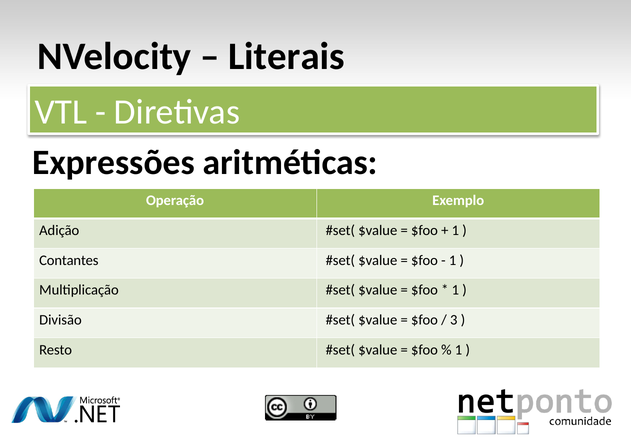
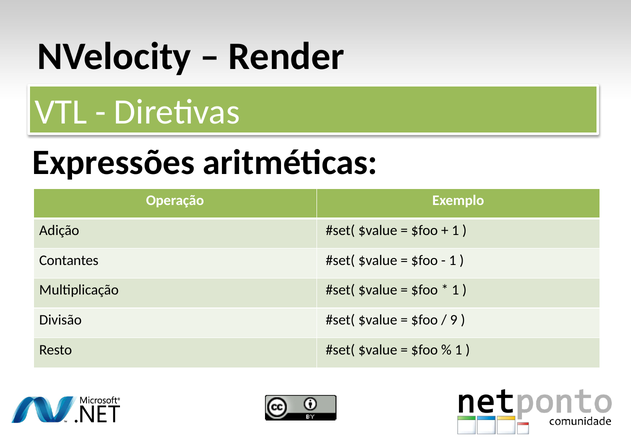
Literais: Literais -> Render
3: 3 -> 9
